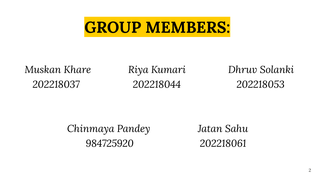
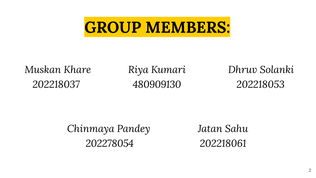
202218044: 202218044 -> 480909130
984725920: 984725920 -> 202278054
